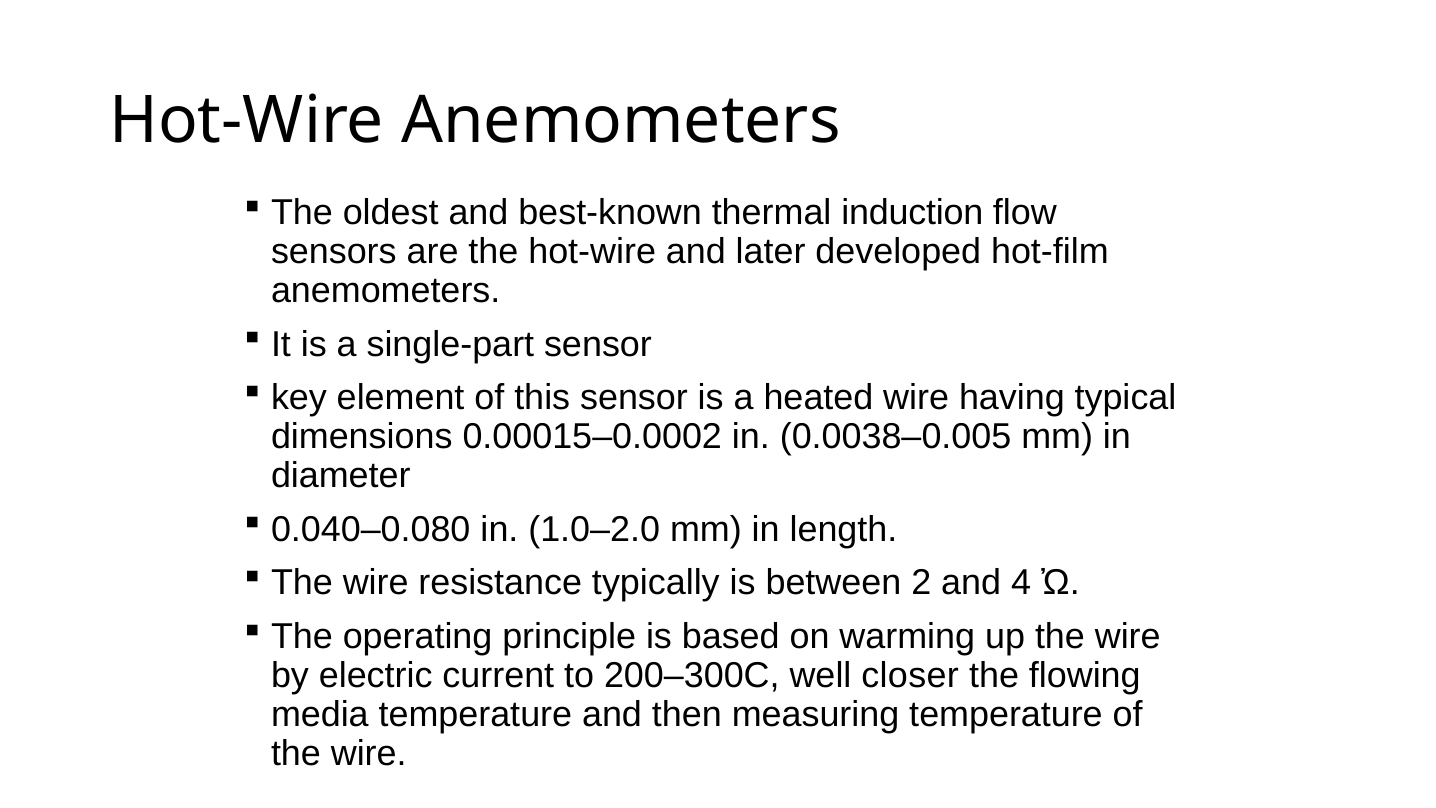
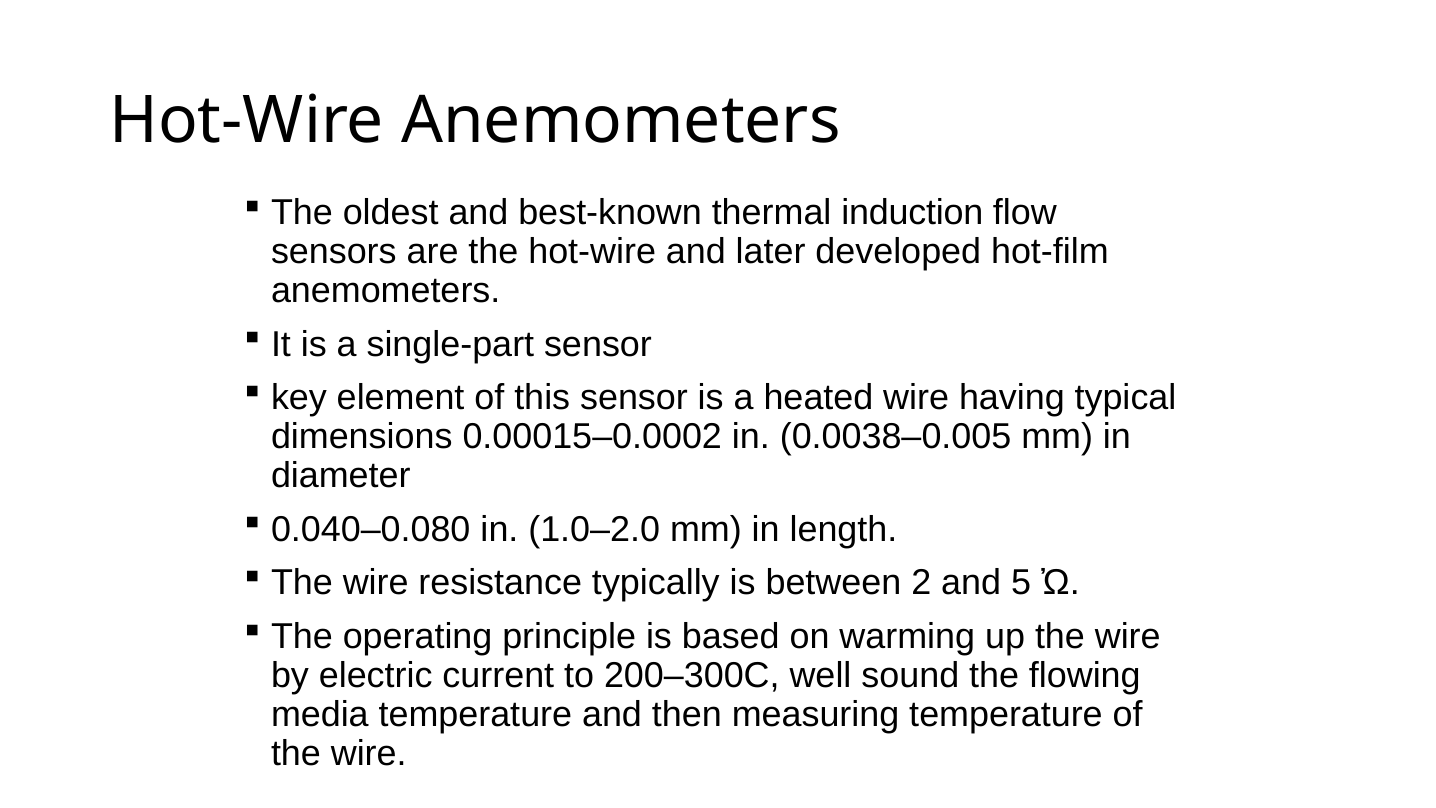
4: 4 -> 5
closer: closer -> sound
